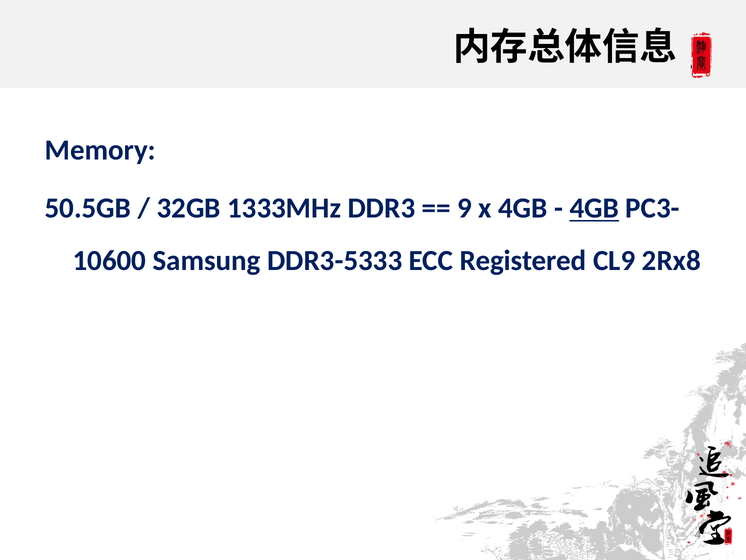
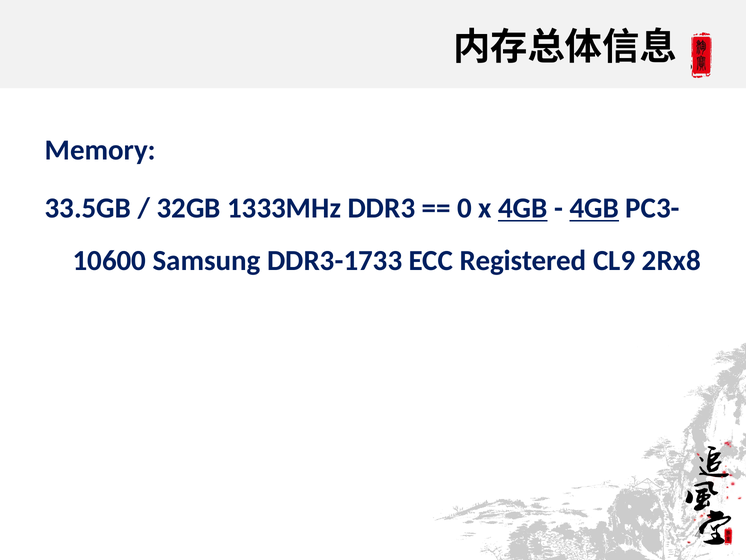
50.5GB: 50.5GB -> 33.5GB
9: 9 -> 0
4GB at (523, 208) underline: none -> present
DDR3-5333: DDR3-5333 -> DDR3-1733
